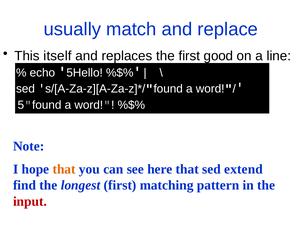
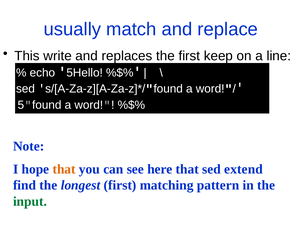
itself: itself -> write
good: good -> keep
input colour: red -> green
